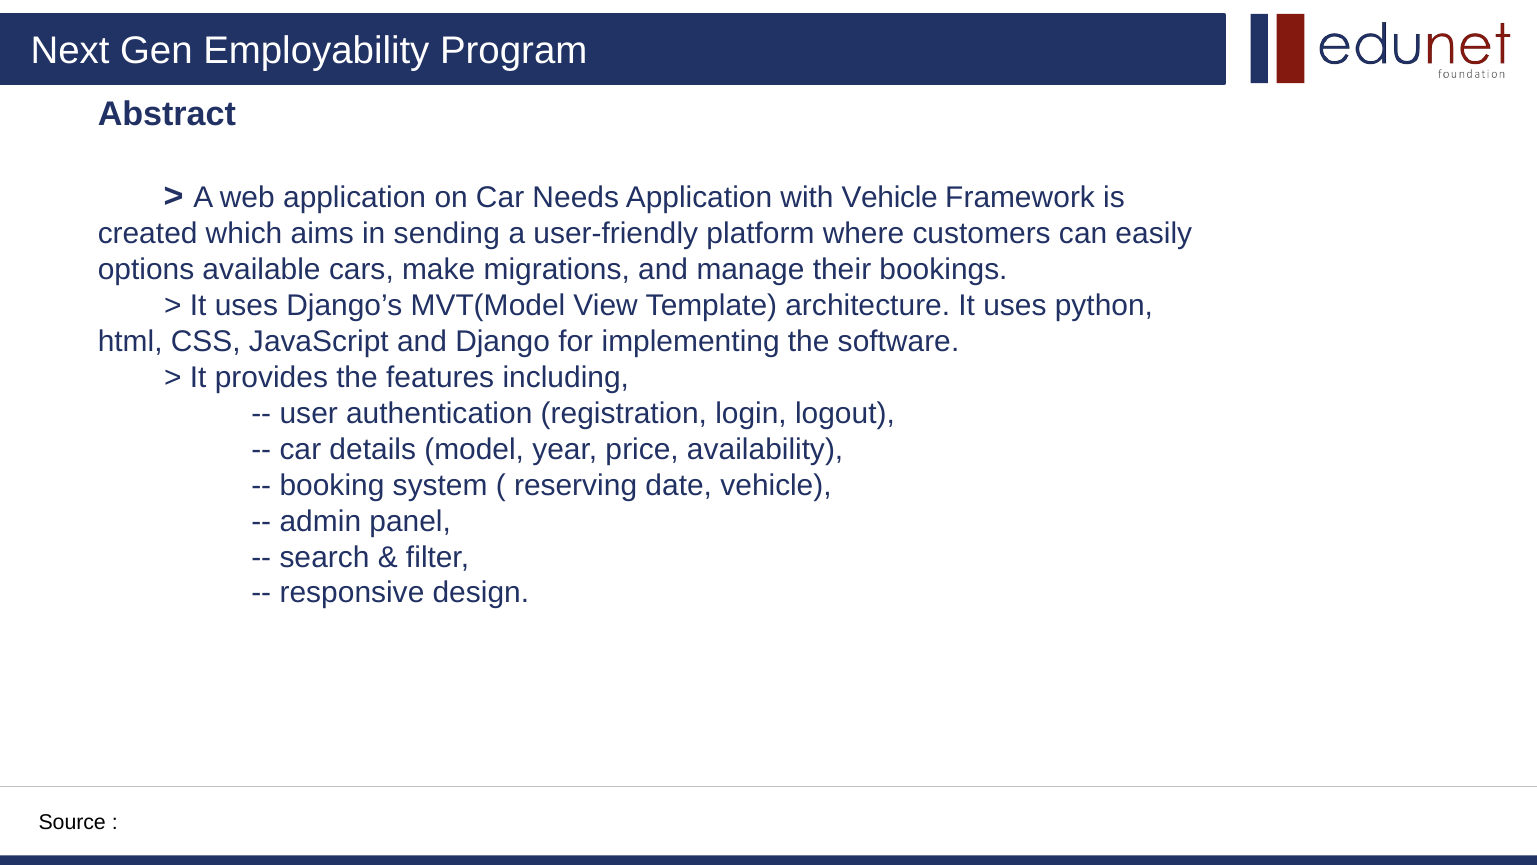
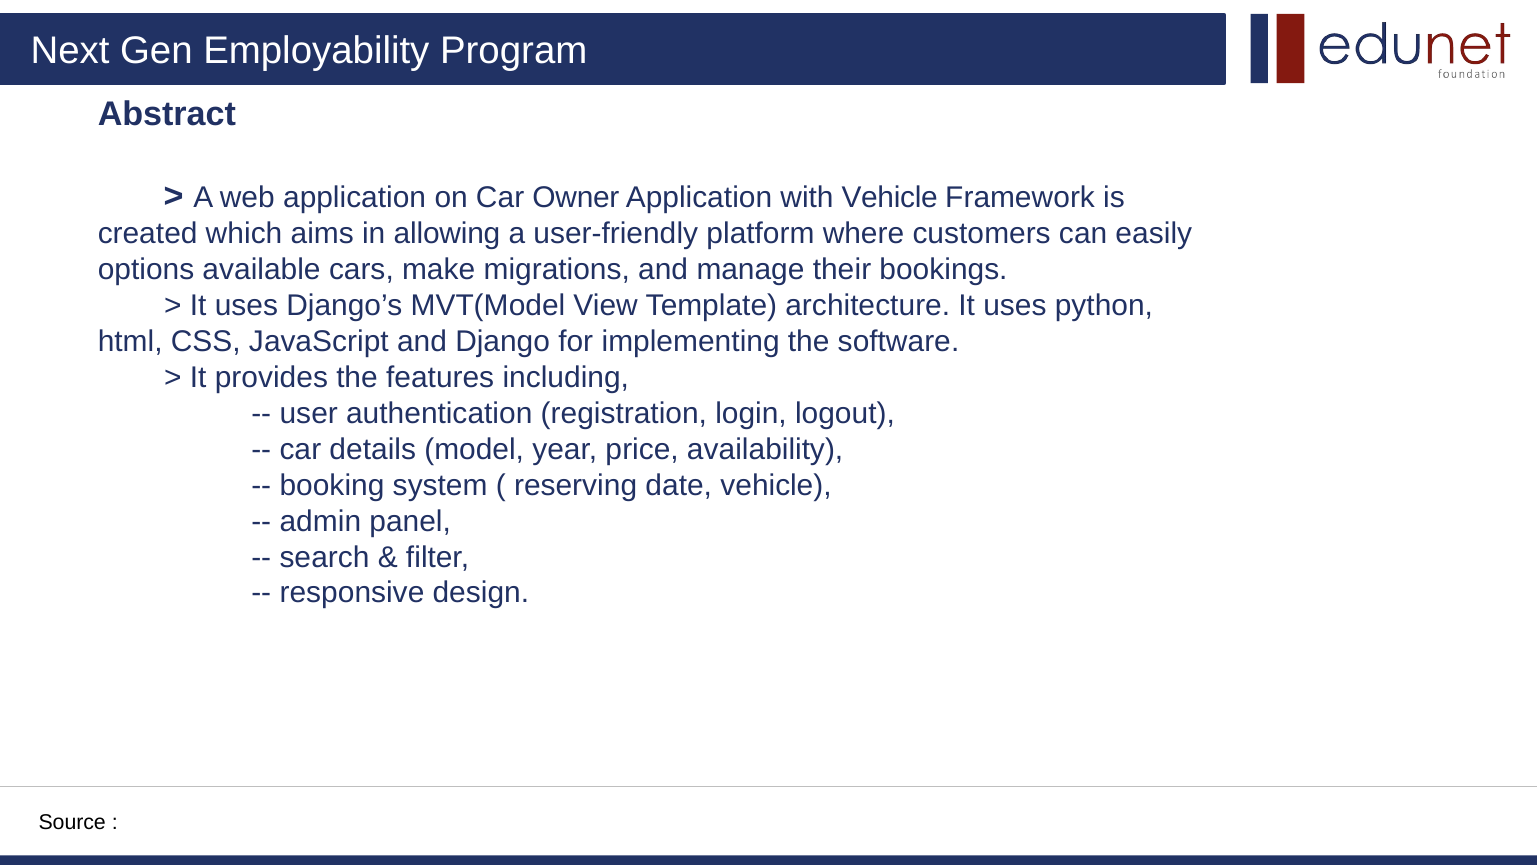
Needs: Needs -> Owner
sending: sending -> allowing
